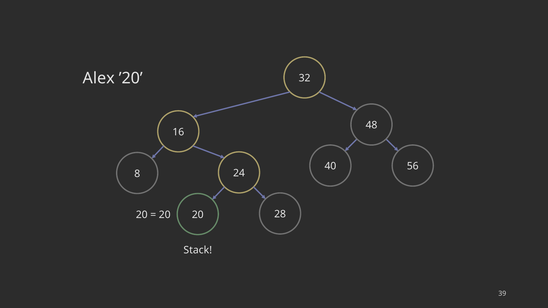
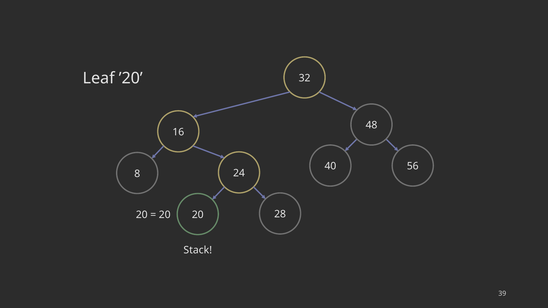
Alex: Alex -> Leaf
